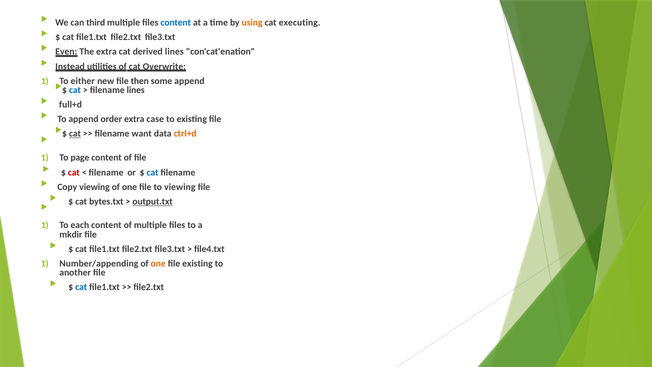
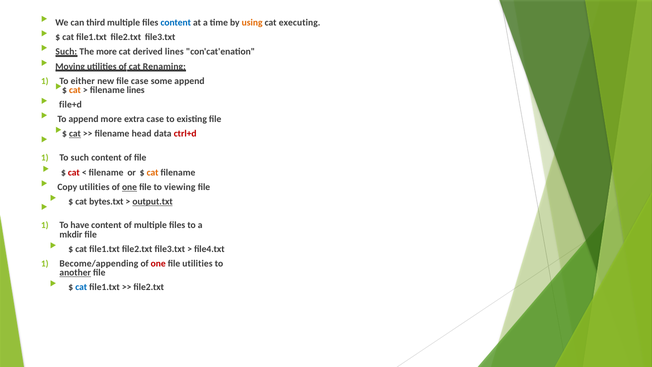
Even at (66, 52): Even -> Such
The extra: extra -> more
Instead: Instead -> Moving
Overwrite: Overwrite -> Renaming
file then: then -> case
cat at (75, 90) colour: blue -> orange
full+d: full+d -> file+d
append order: order -> more
want: want -> head
ctrl+d colour: orange -> red
To page: page -> such
cat at (153, 172) colour: blue -> orange
Copy viewing: viewing -> utilities
one at (130, 187) underline: none -> present
each: each -> have
Number/appending: Number/appending -> Become/appending
one at (158, 263) colour: orange -> red
file existing: existing -> utilities
another underline: none -> present
